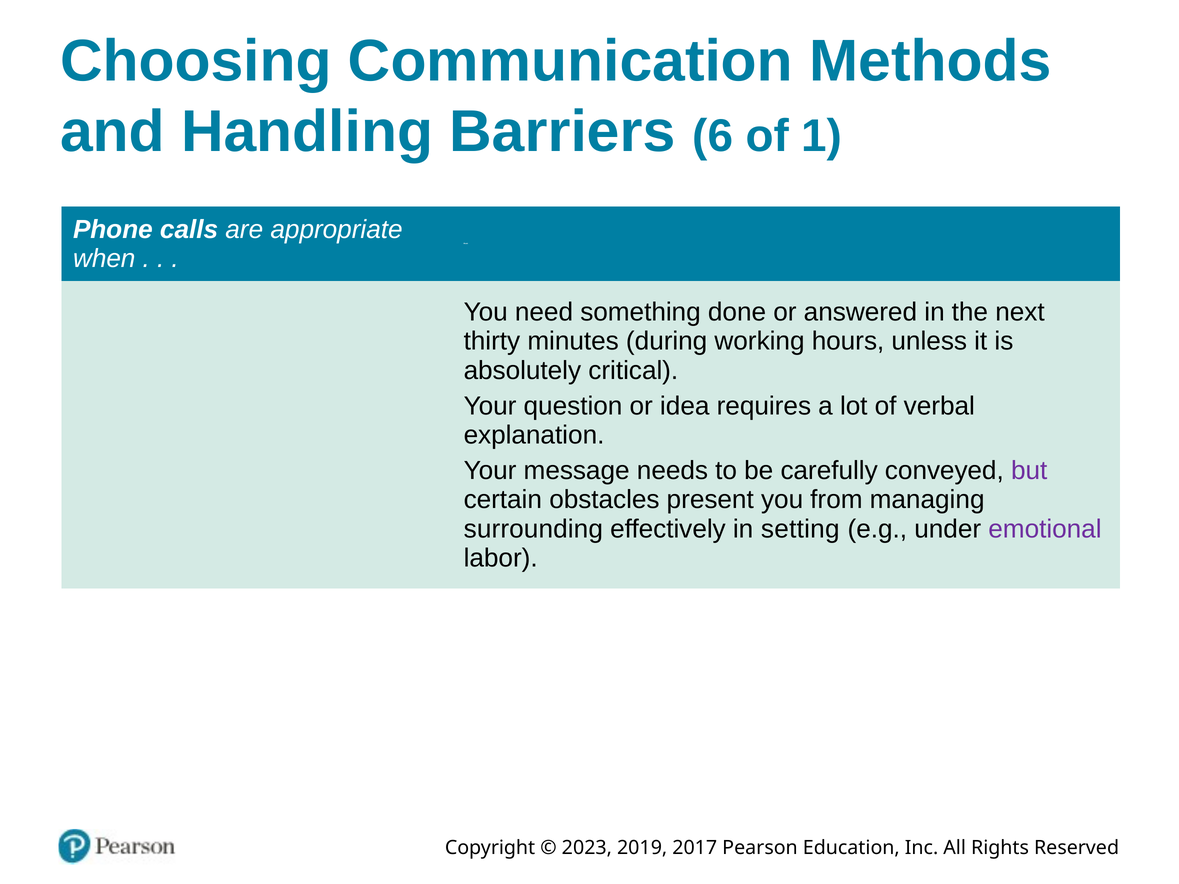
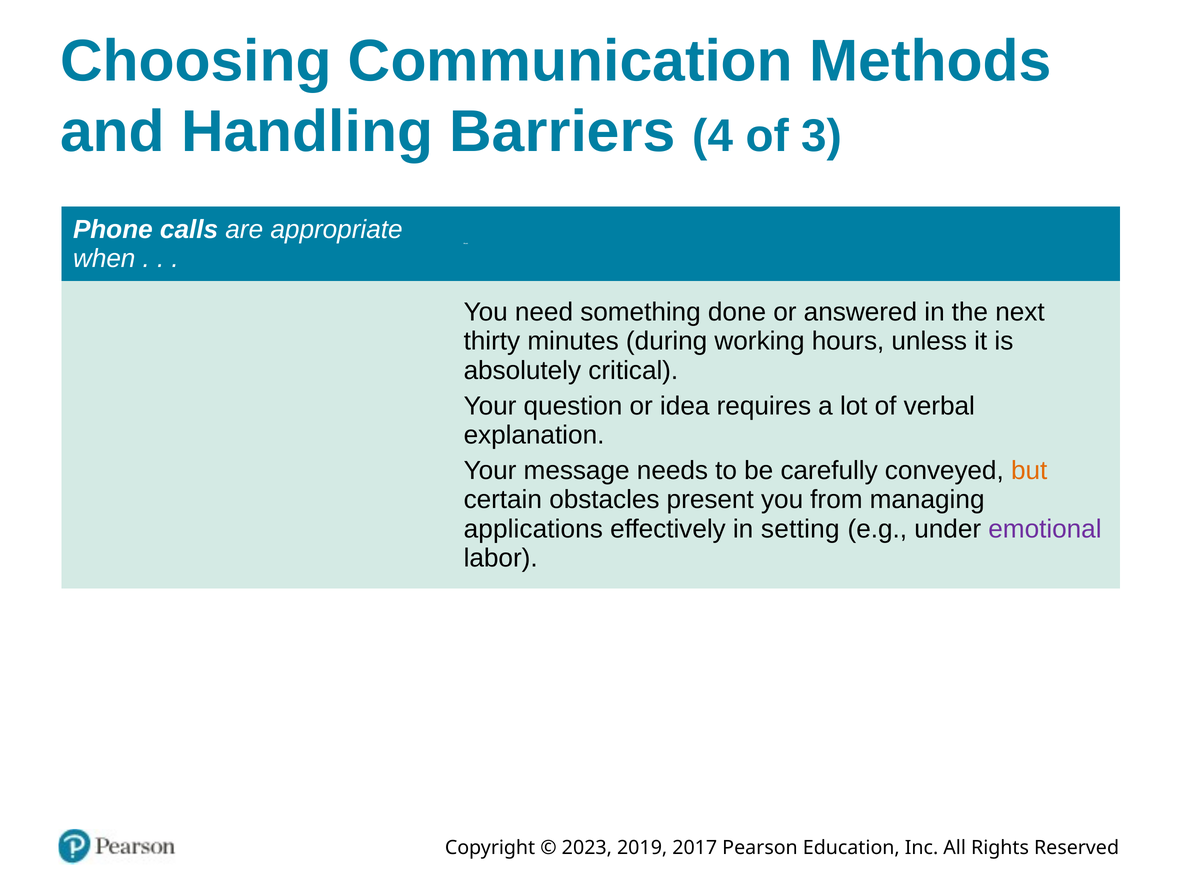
6: 6 -> 4
1: 1 -> 3
but colour: purple -> orange
surrounding: surrounding -> applications
